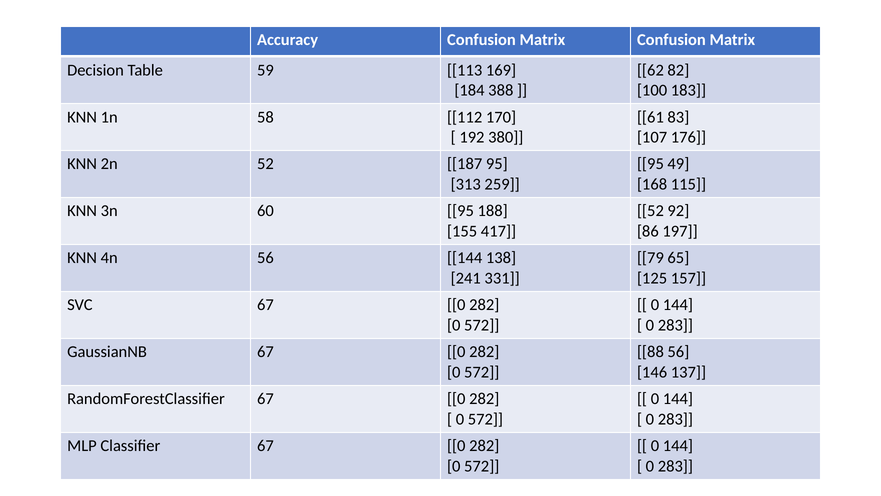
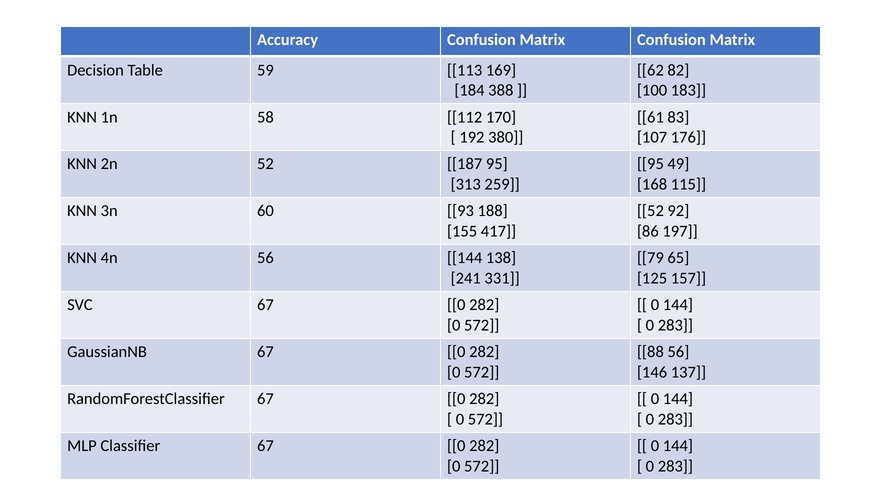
60 95: 95 -> 93
